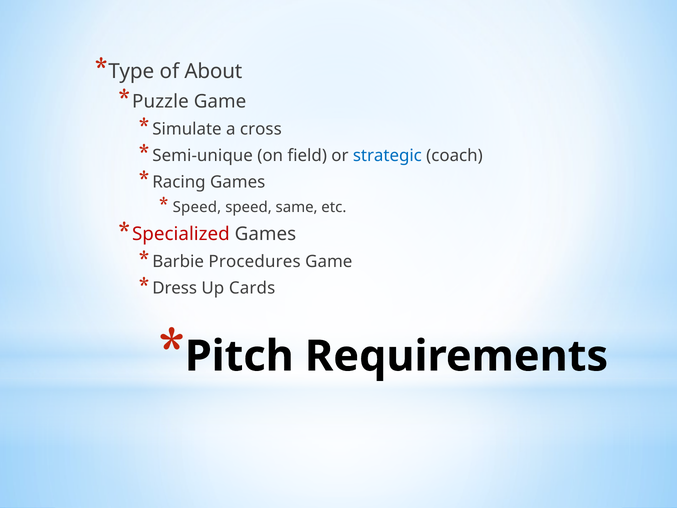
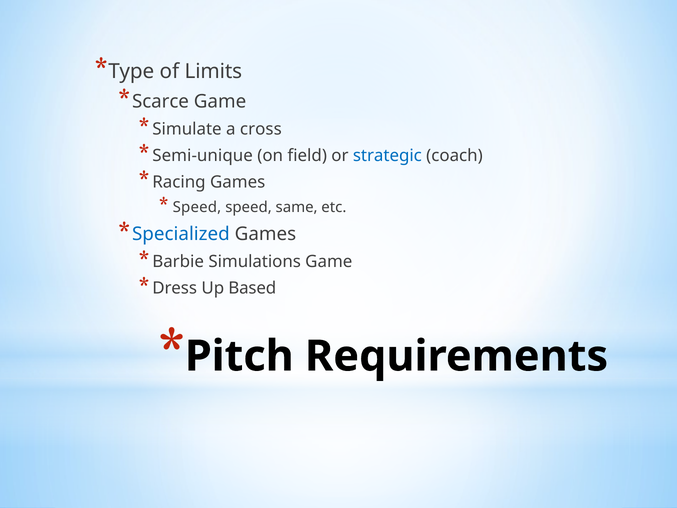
About: About -> Limits
Puzzle: Puzzle -> Scarce
Specialized colour: red -> blue
Procedures: Procedures -> Simulations
Cards: Cards -> Based
